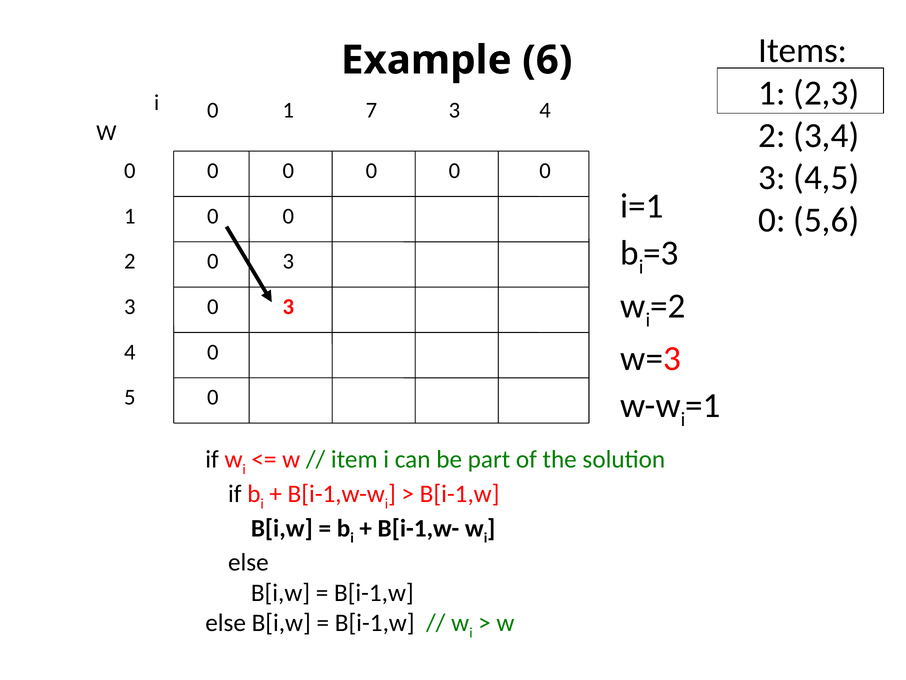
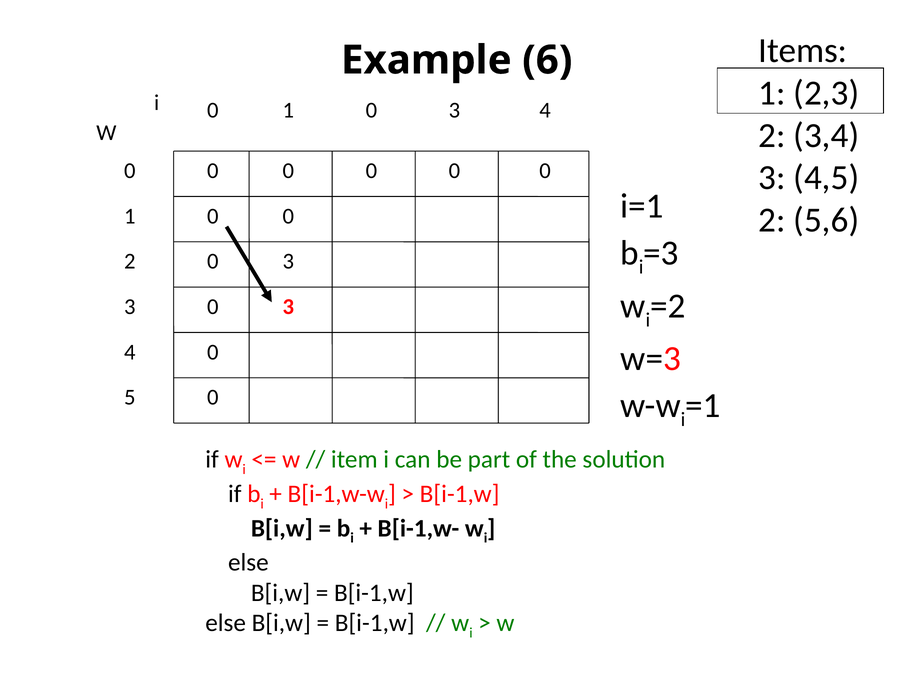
1 7: 7 -> 0
0 at (772, 220): 0 -> 2
